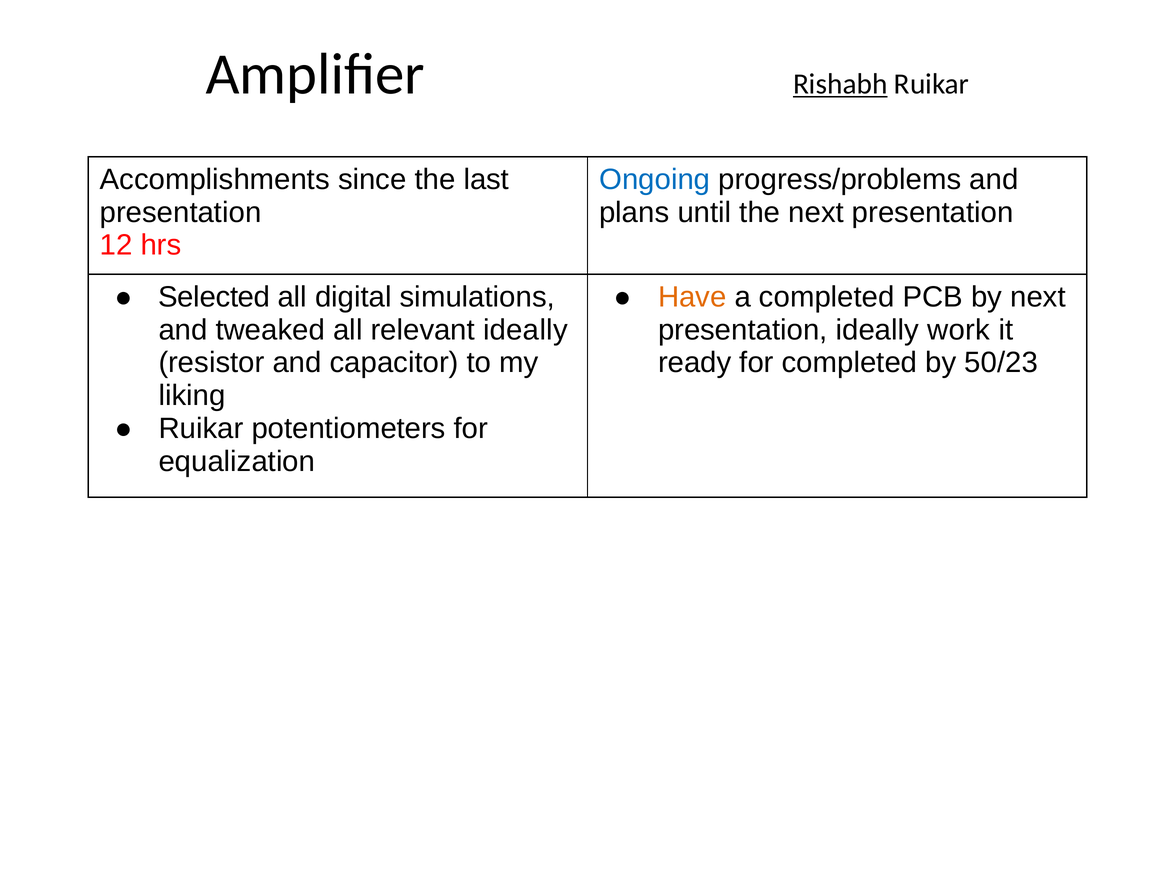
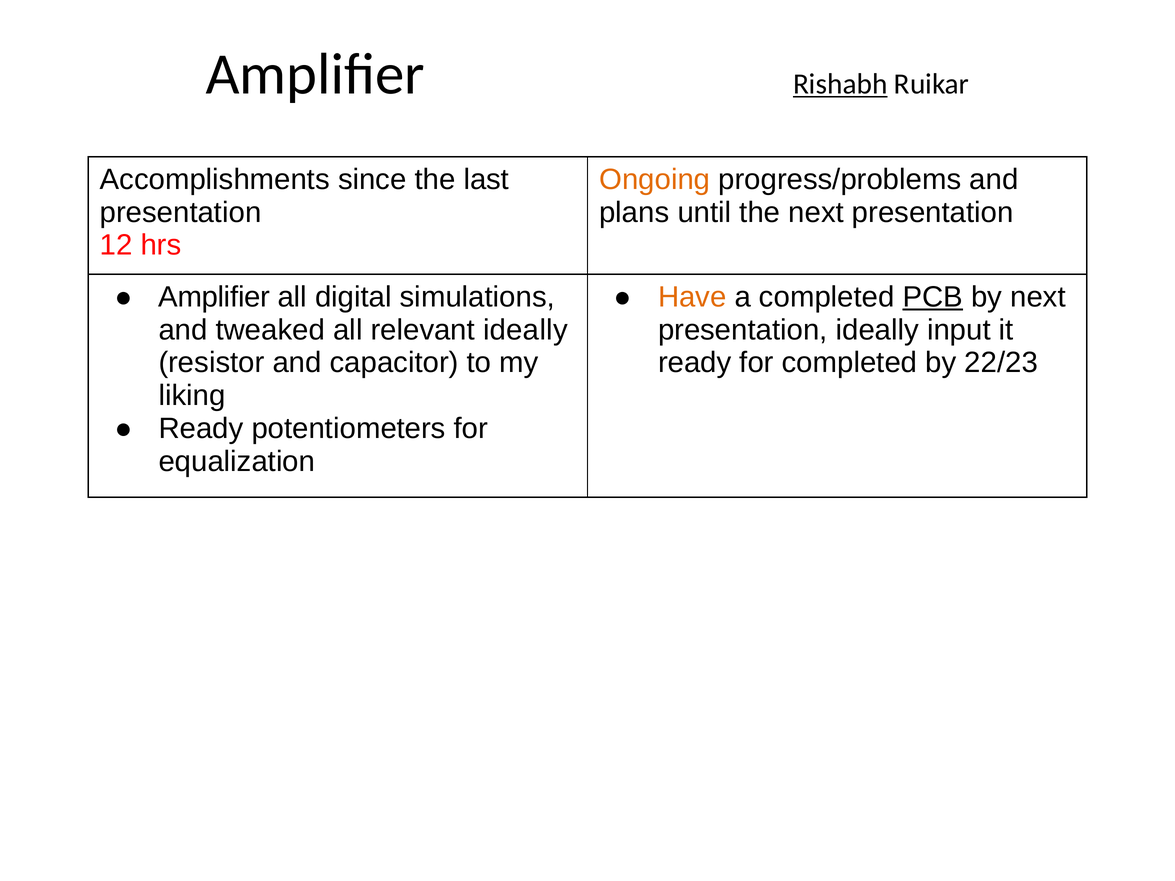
Ongoing colour: blue -> orange
Selected at (214, 297): Selected -> Amplifier
PCB underline: none -> present
work: work -> input
50/23: 50/23 -> 22/23
Ruikar at (201, 429): Ruikar -> Ready
